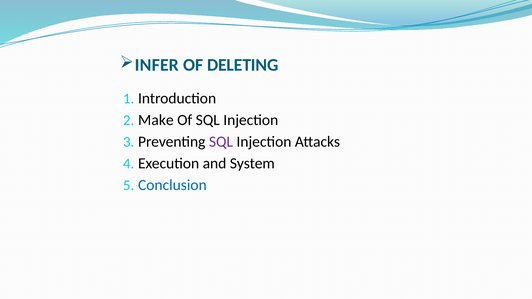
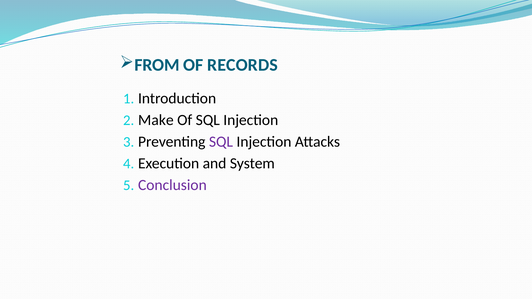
INFER: INFER -> FROM
DELETING: DELETING -> RECORDS
Conclusion colour: blue -> purple
